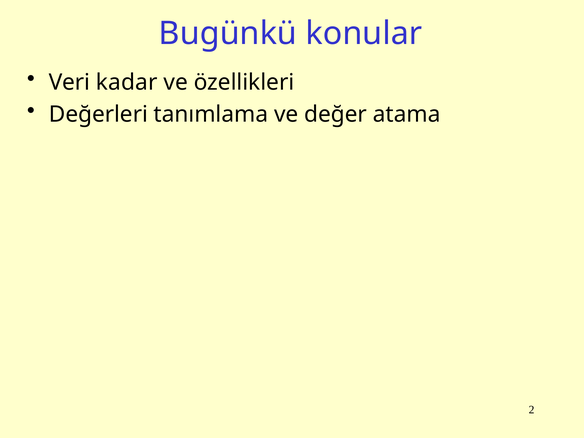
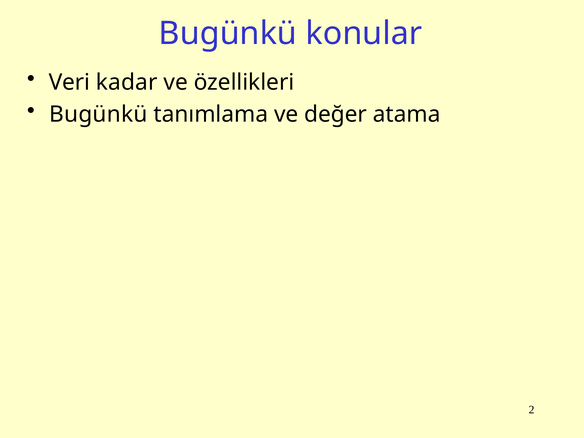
Değerleri at (98, 114): Değerleri -> Bugünkü
